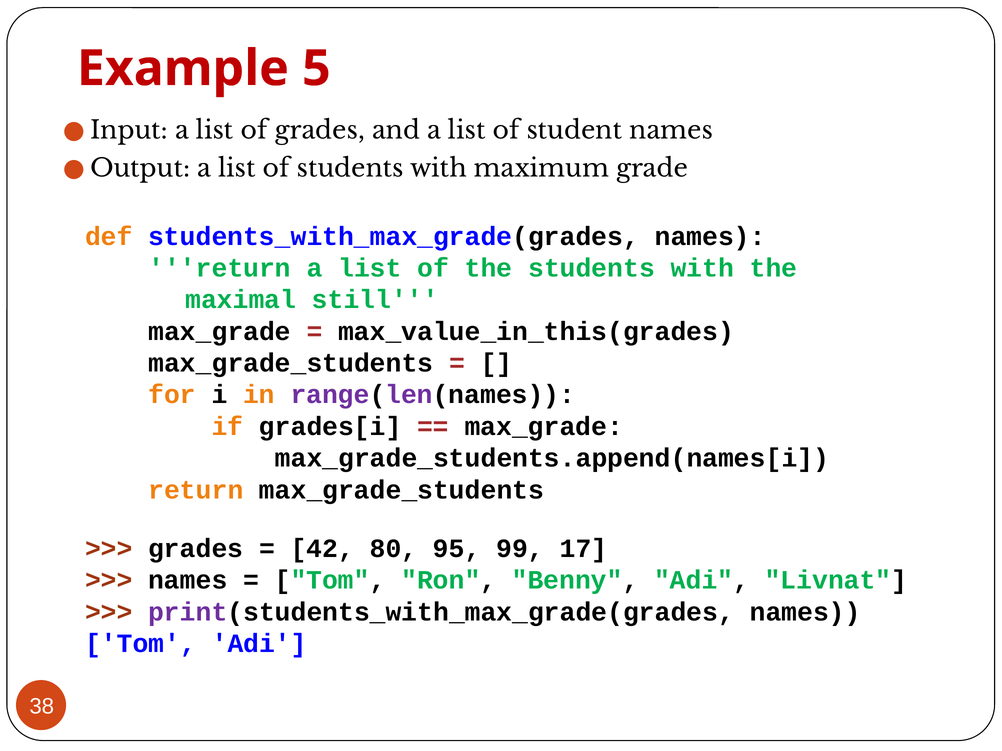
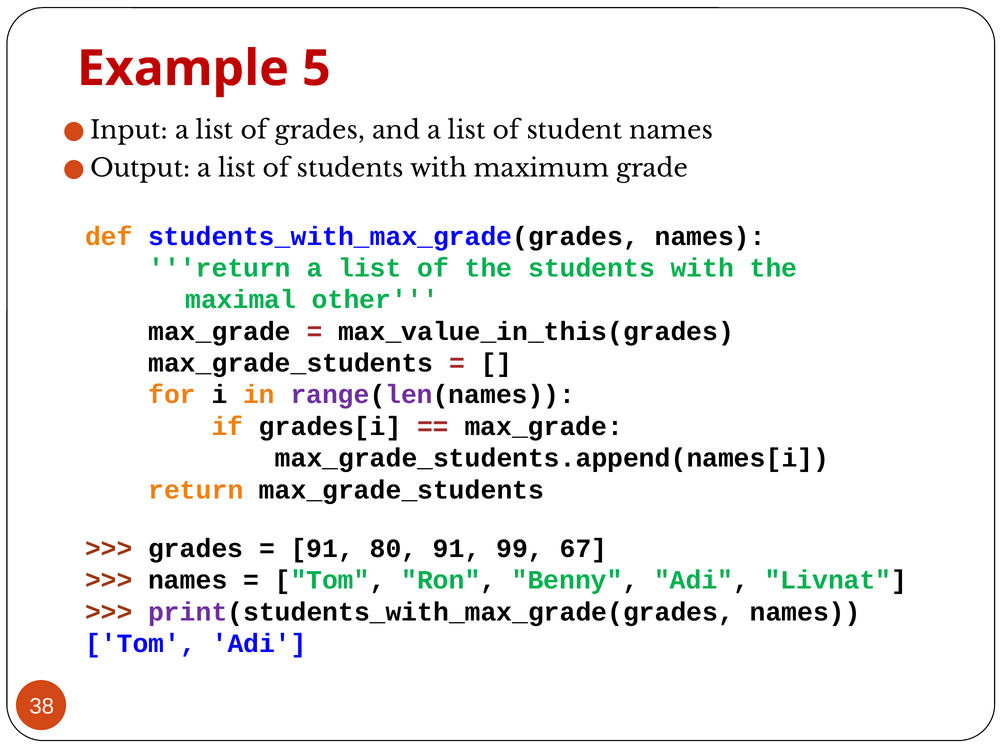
still: still -> other
42 at (322, 549): 42 -> 91
80 95: 95 -> 91
17: 17 -> 67
